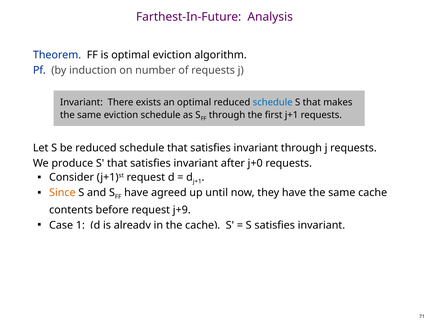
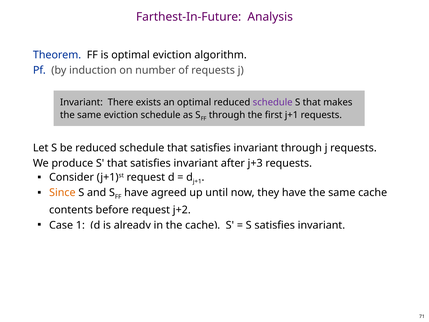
schedule at (273, 102) colour: blue -> purple
j+0: j+0 -> j+3
j+9: j+9 -> j+2
